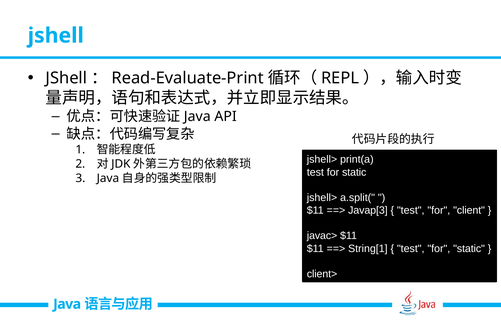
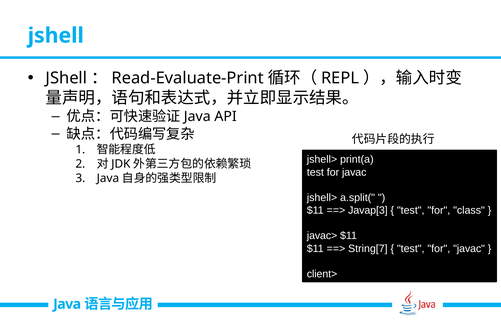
static at (354, 172): static -> javac
client: client -> class
String[1: String[1 -> String[7
static at (469, 249): static -> javac
